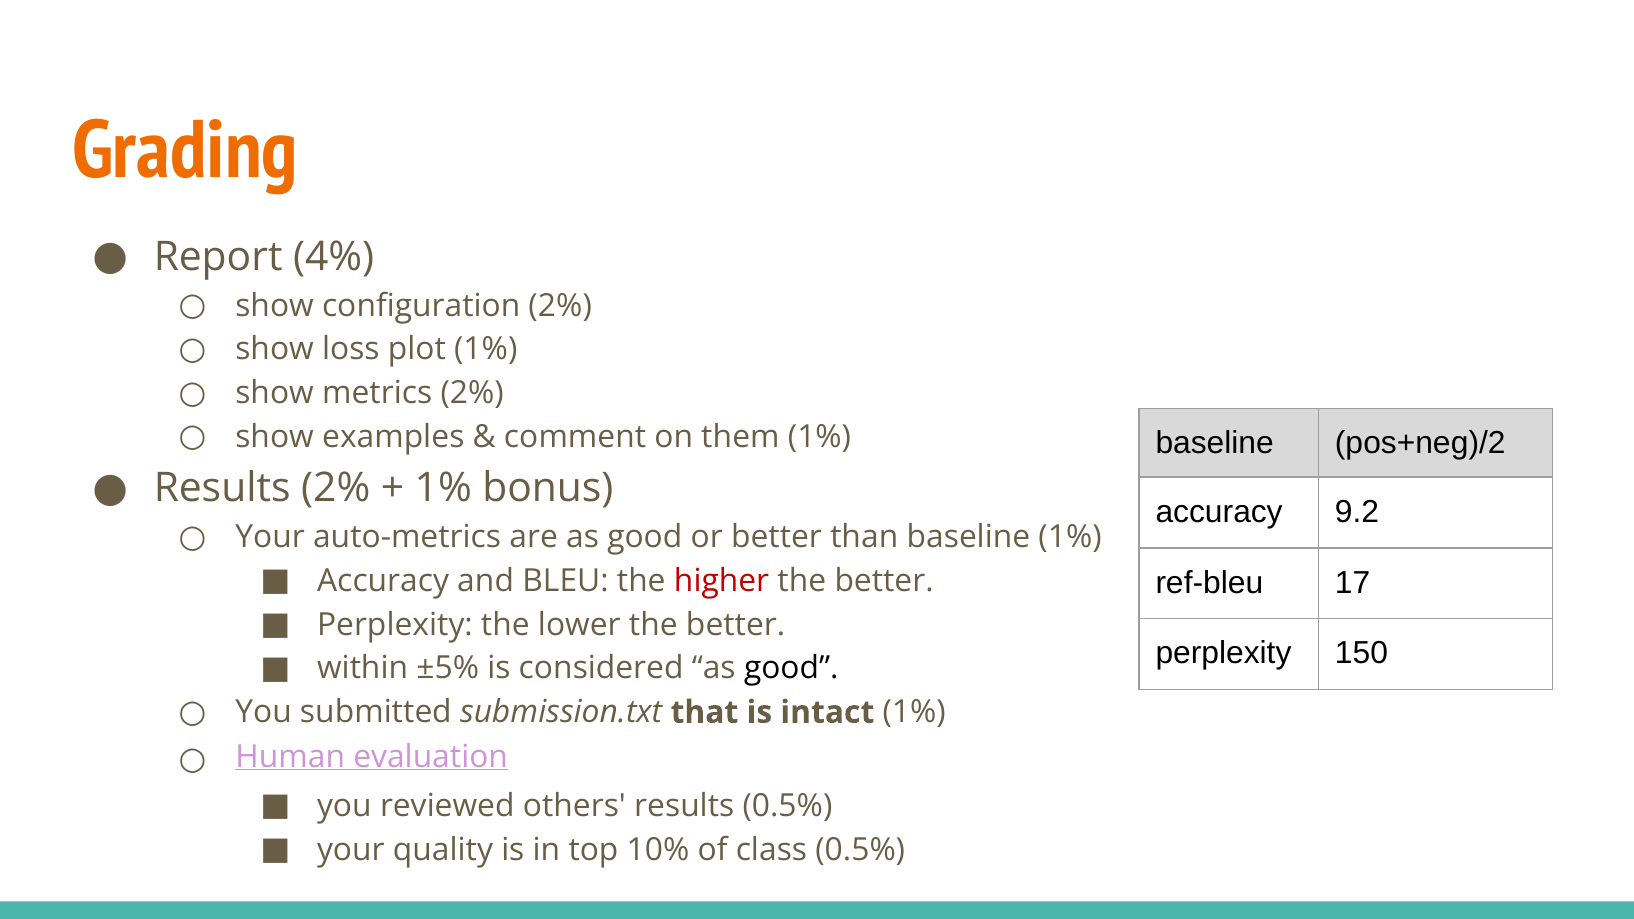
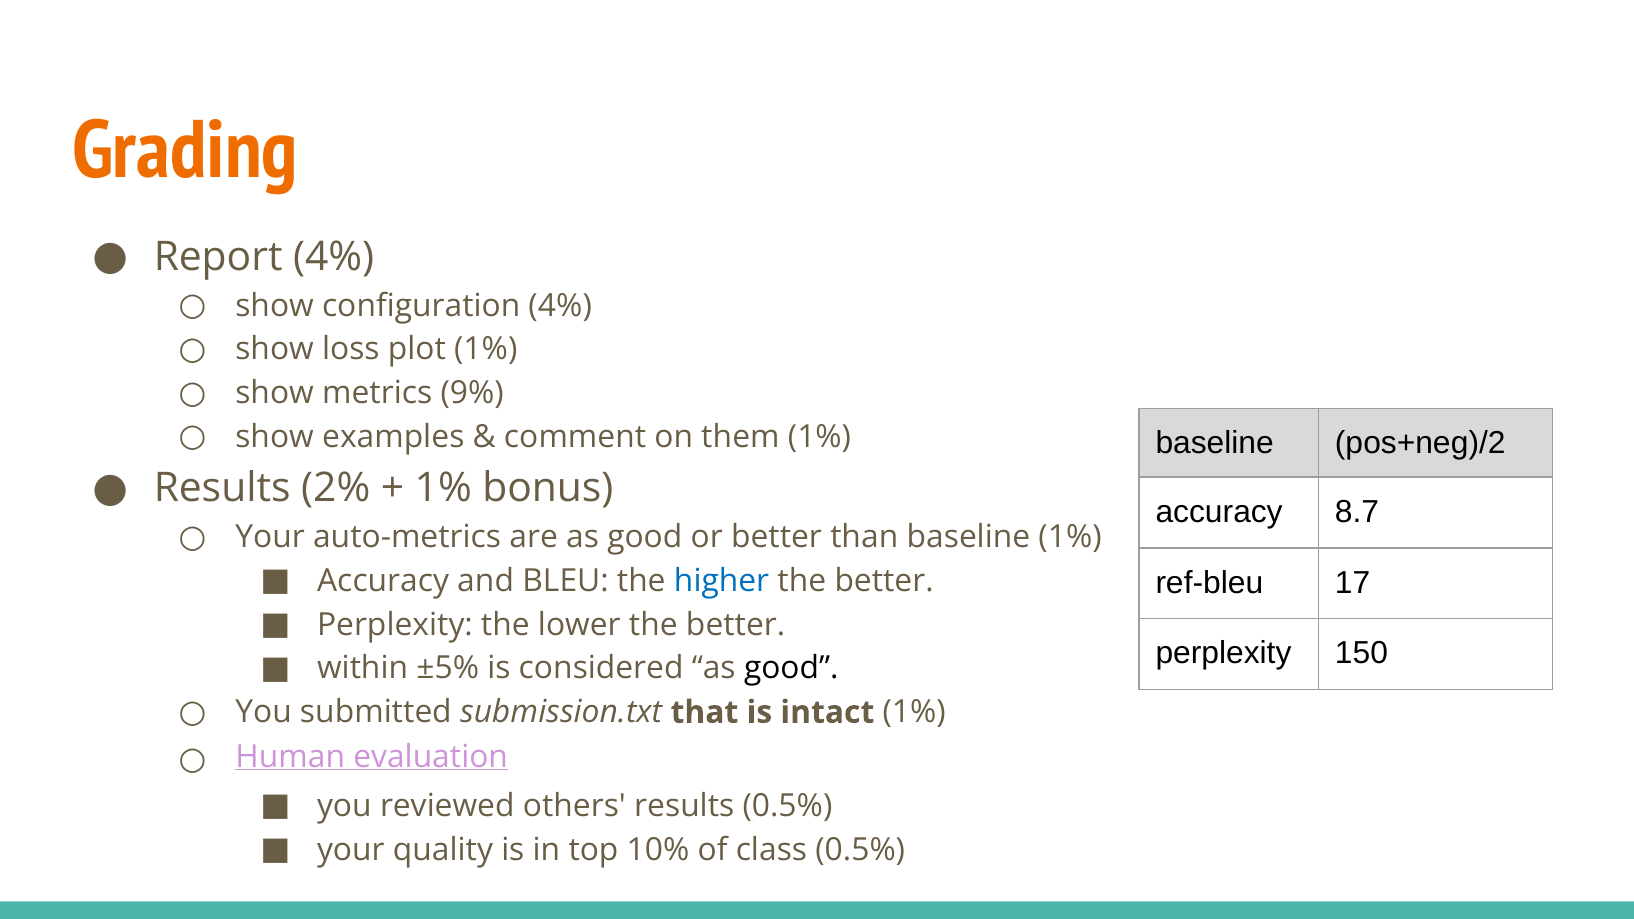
configuration 2%: 2% -> 4%
metrics 2%: 2% -> 9%
9.2: 9.2 -> 8.7
higher colour: red -> blue
